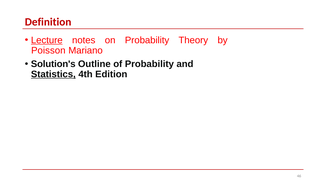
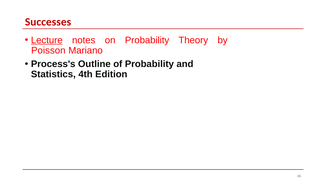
Definition: Definition -> Successes
Solution's: Solution's -> Process's
Statistics underline: present -> none
